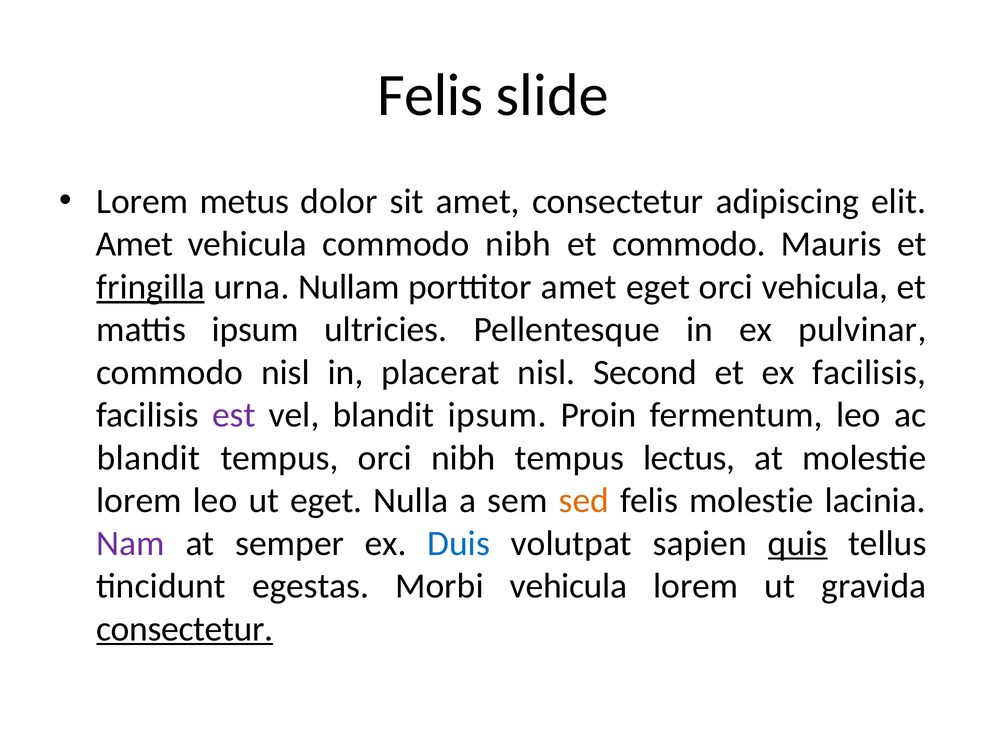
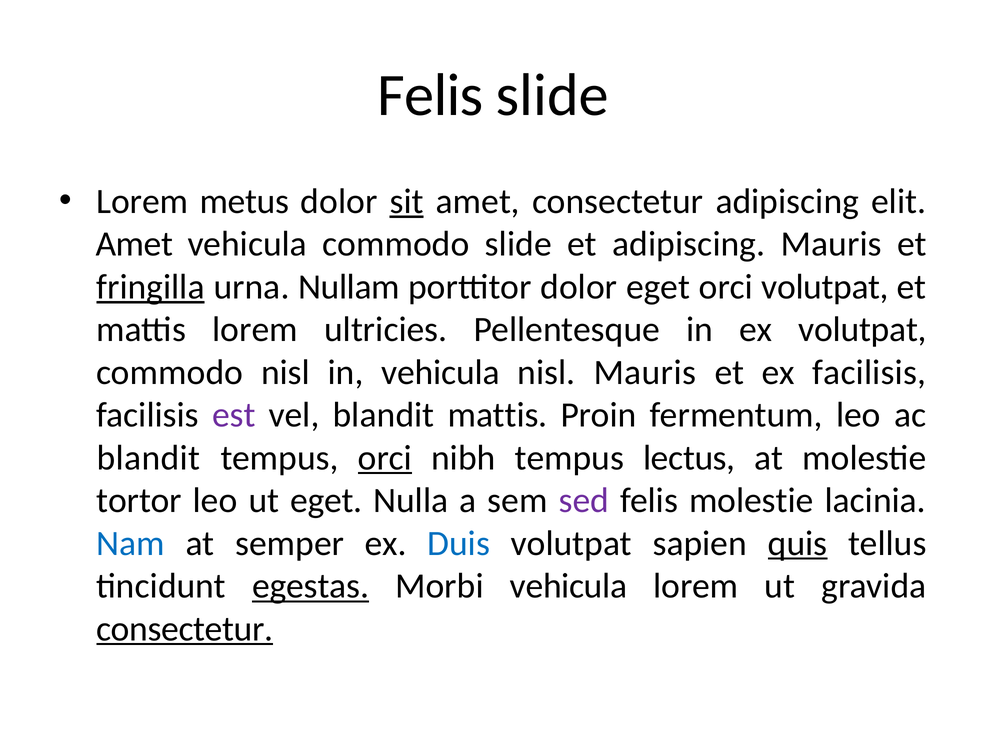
sit underline: none -> present
commodo nibh: nibh -> slide
et commodo: commodo -> adipiscing
porttitor amet: amet -> dolor
orci vehicula: vehicula -> volutpat
mattis ipsum: ipsum -> lorem
ex pulvinar: pulvinar -> volutpat
in placerat: placerat -> vehicula
nisl Second: Second -> Mauris
blandit ipsum: ipsum -> mattis
orci at (385, 458) underline: none -> present
lorem at (139, 501): lorem -> tortor
sed colour: orange -> purple
Nam colour: purple -> blue
egestas underline: none -> present
